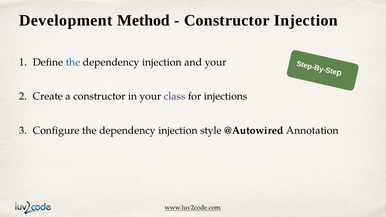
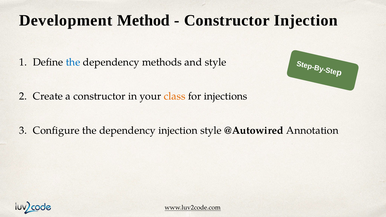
injection at (162, 62): injection -> methods
and your: your -> style
class colour: purple -> orange
